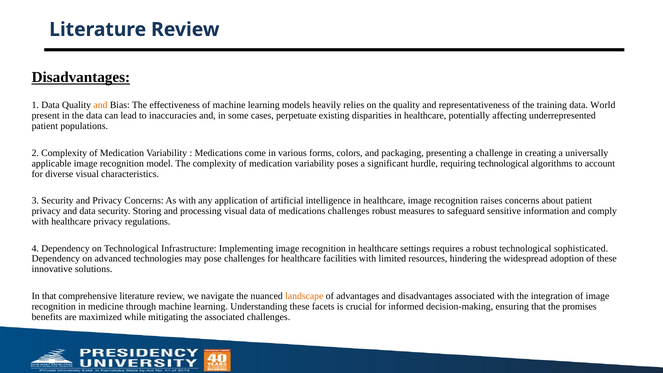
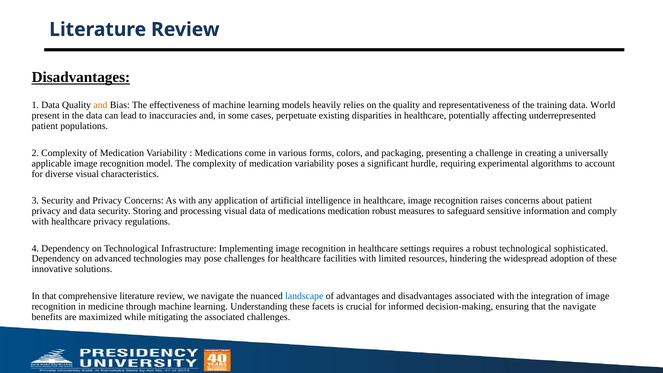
requiring technological: technological -> experimental
medications challenges: challenges -> medication
landscape colour: orange -> blue
the promises: promises -> navigate
